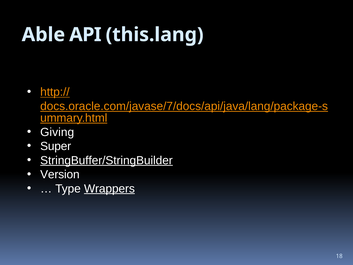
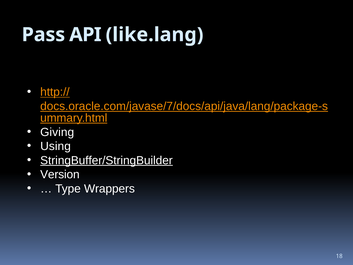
Able: Able -> Pass
this.lang: this.lang -> like.lang
Super: Super -> Using
Wrappers underline: present -> none
